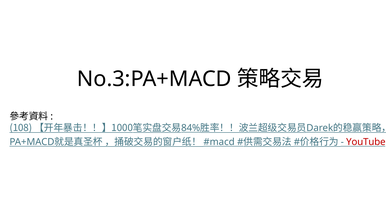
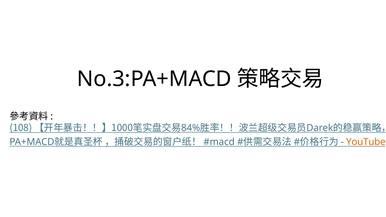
YouTube colour: red -> orange
